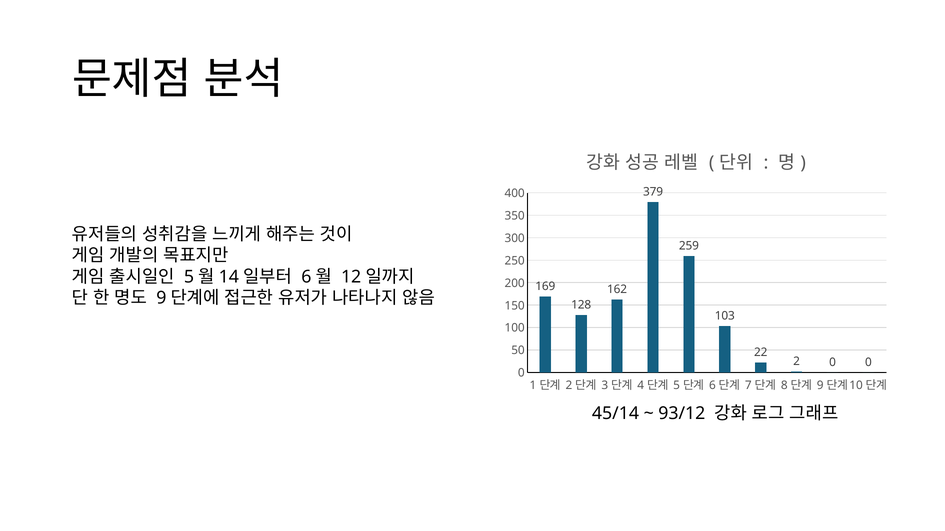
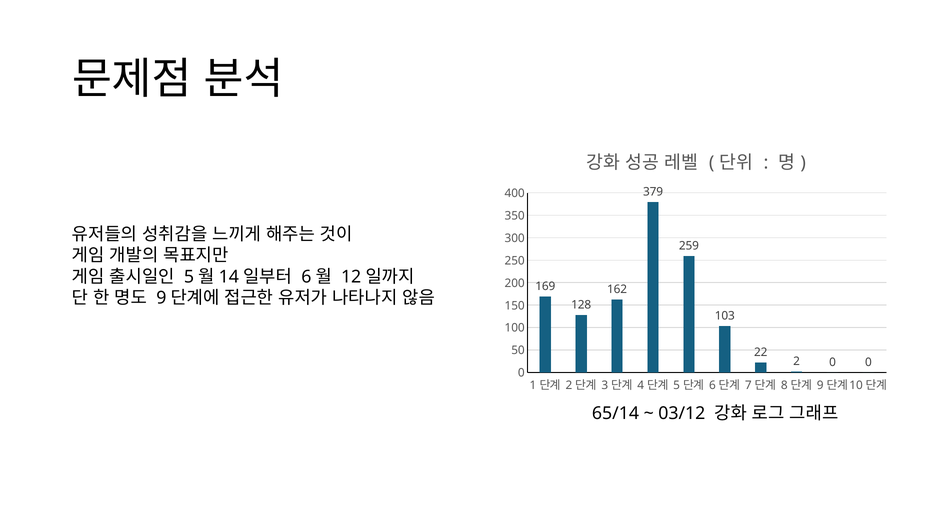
45/14: 45/14 -> 65/14
93/12: 93/12 -> 03/12
